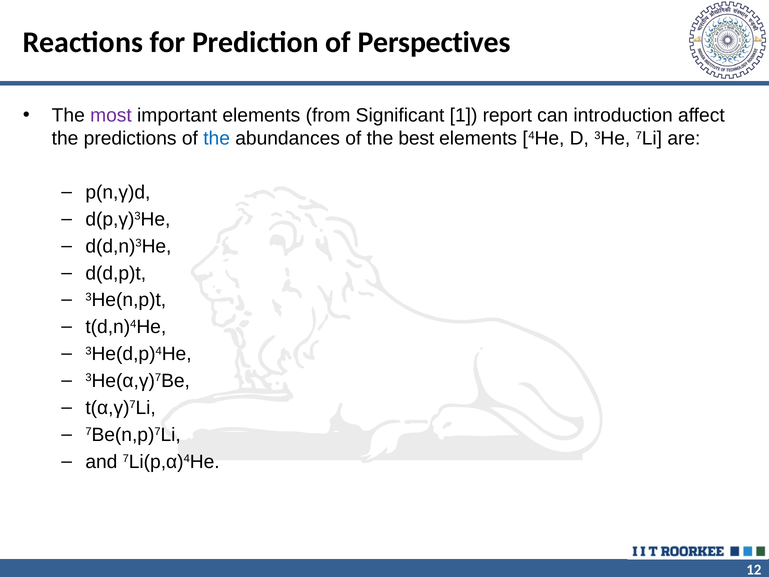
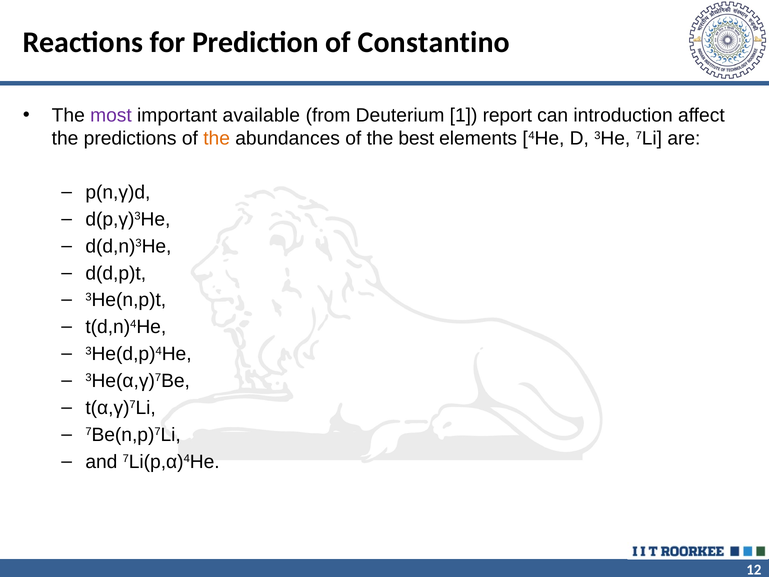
Perspectives: Perspectives -> Constantino
important elements: elements -> available
Significant: Significant -> Deuterium
the at (217, 139) colour: blue -> orange
